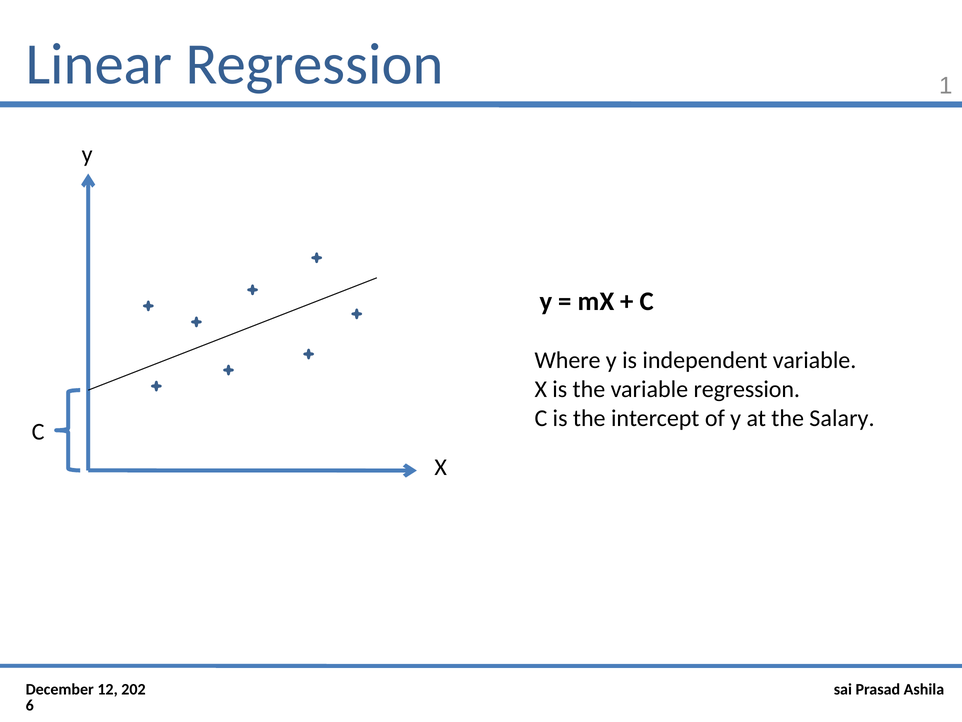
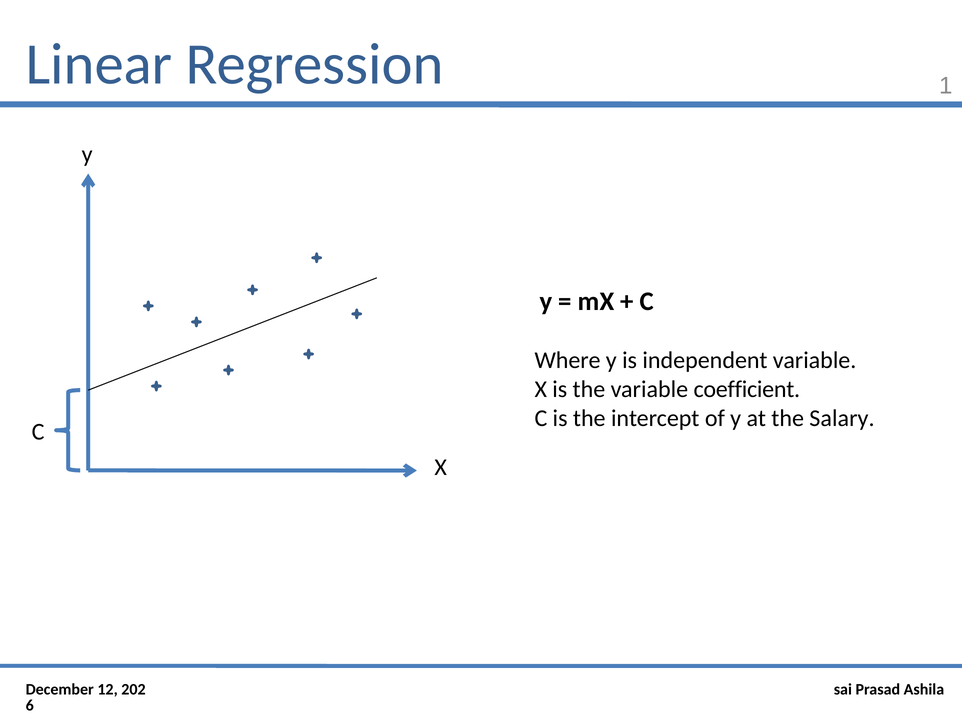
variable regression: regression -> coefficient
